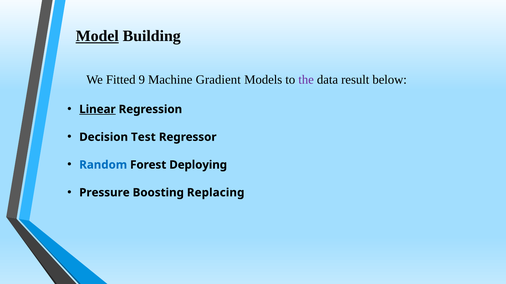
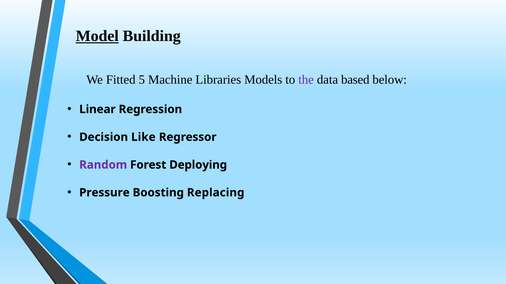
9: 9 -> 5
Gradient: Gradient -> Libraries
result: result -> based
Linear underline: present -> none
Test: Test -> Like
Random colour: blue -> purple
